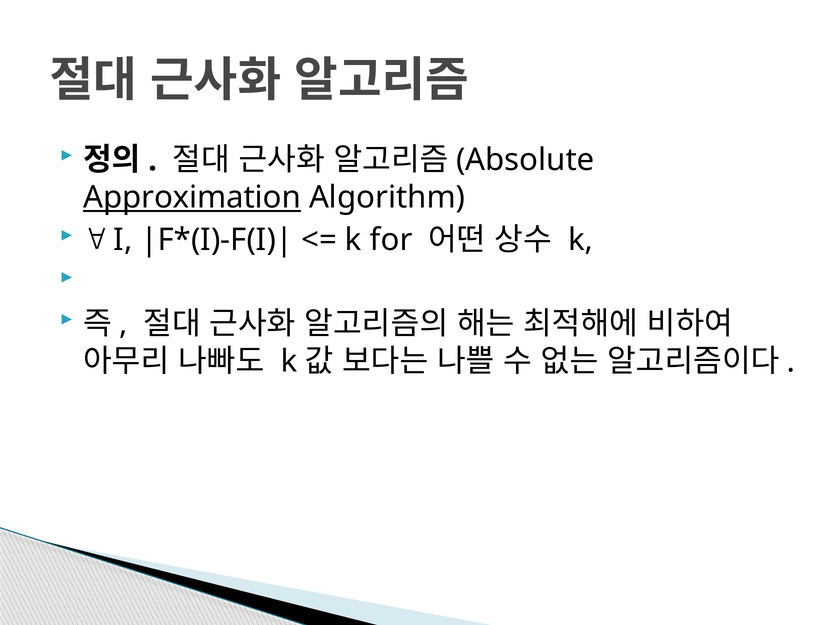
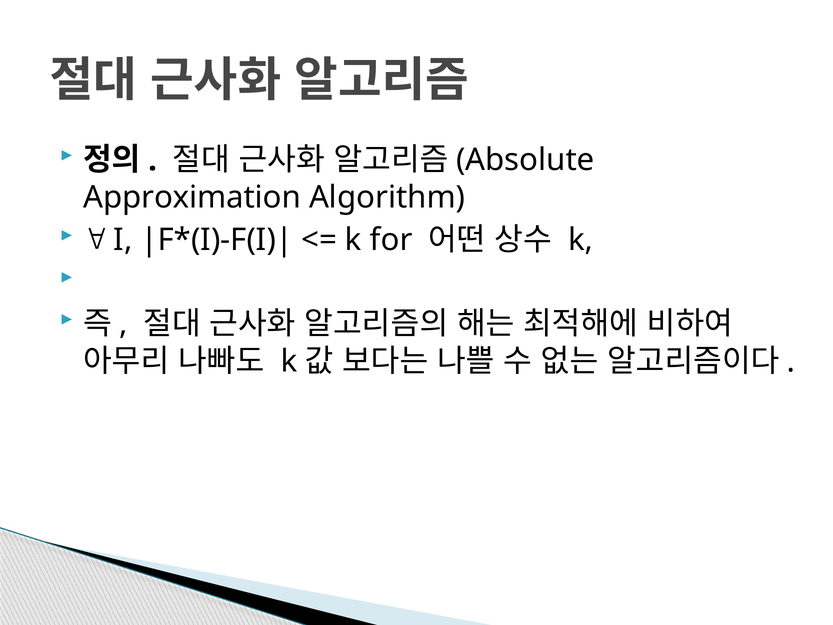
Approximation underline: present -> none
